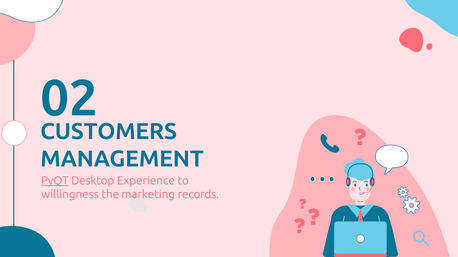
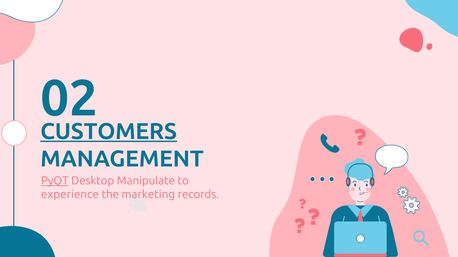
CUSTOMERS underline: none -> present
Experience: Experience -> Manipulate
willingness: willingness -> experience
